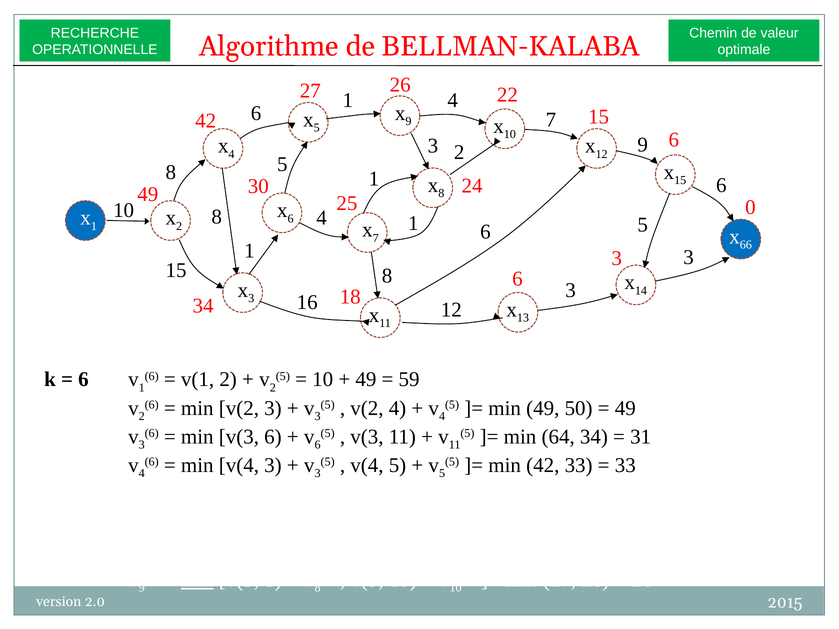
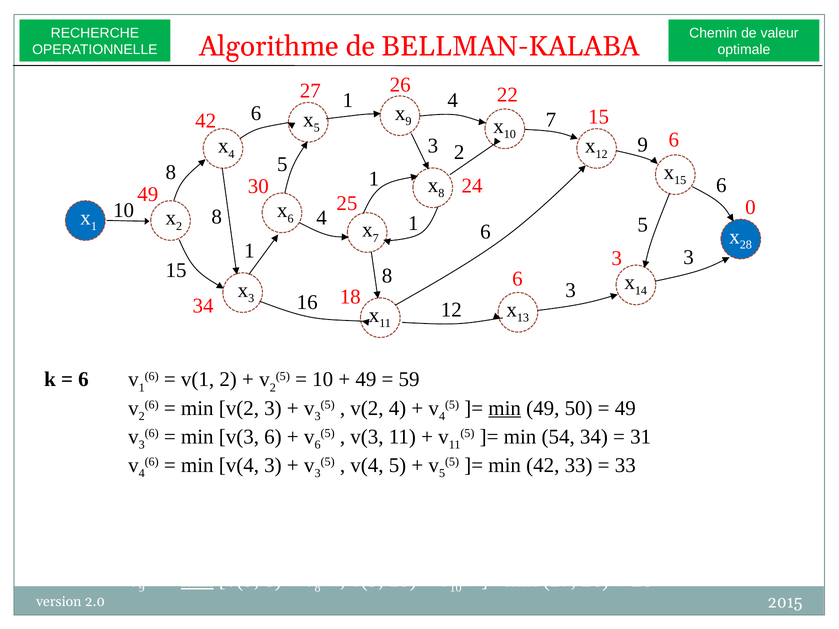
66: 66 -> 28
min at (505, 408) underline: none -> present
64: 64 -> 54
